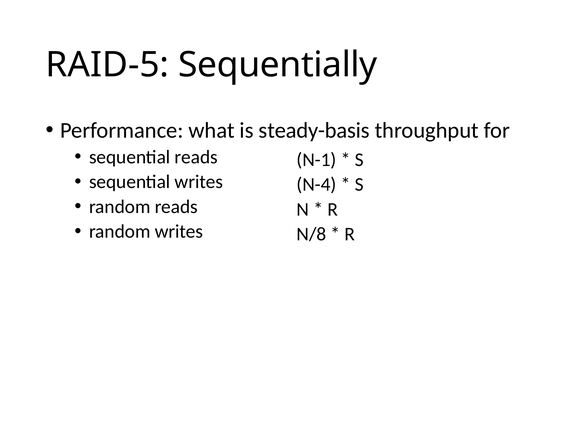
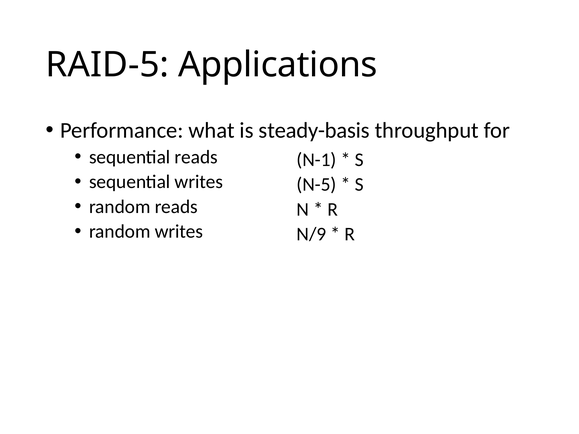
Sequentially: Sequentially -> Applications
N-4: N-4 -> N-5
N/8: N/8 -> N/9
